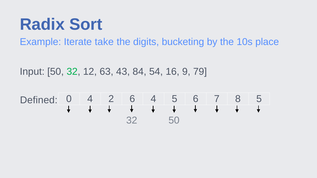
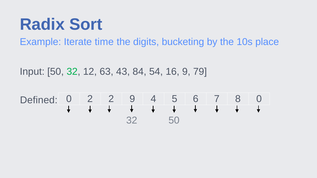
take: take -> time
0 4: 4 -> 2
2 6: 6 -> 9
8 5: 5 -> 0
